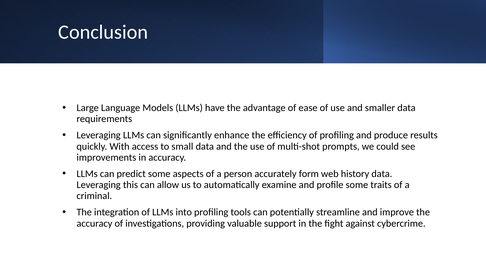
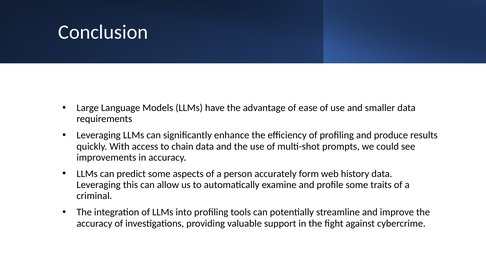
small: small -> chain
